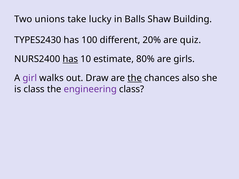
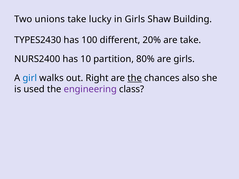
in Balls: Balls -> Girls
are quiz: quiz -> take
has at (70, 59) underline: present -> none
estimate: estimate -> partition
girl colour: purple -> blue
Draw: Draw -> Right
is class: class -> used
